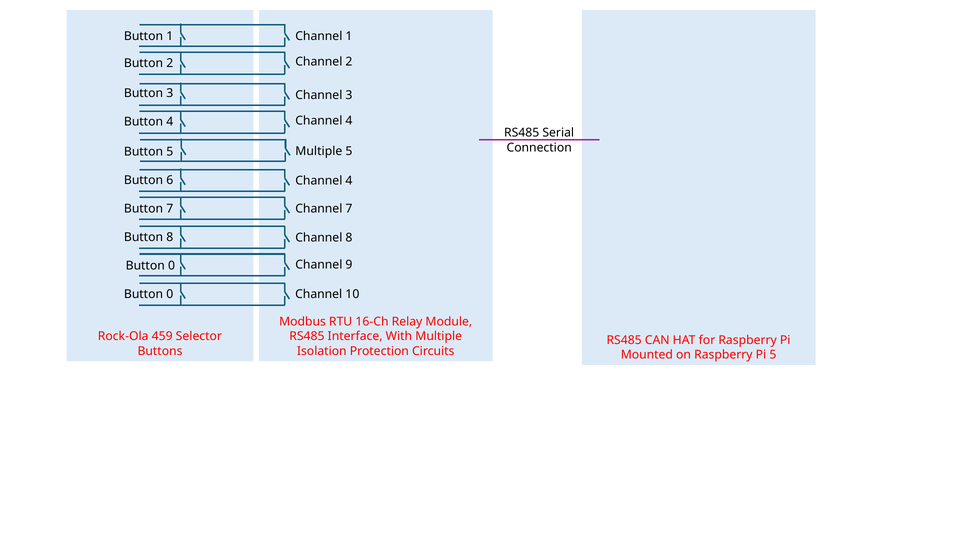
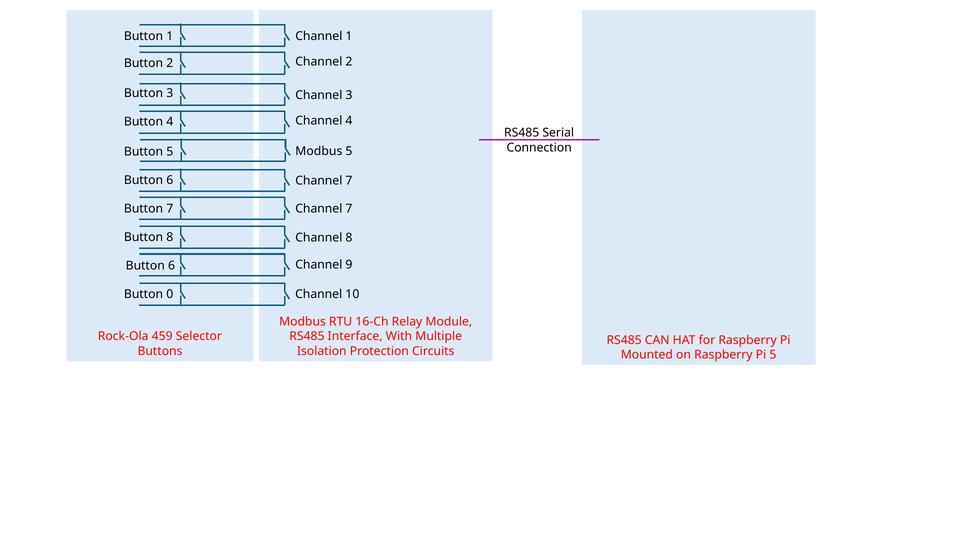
Multiple at (319, 151): Multiple -> Modbus
4 at (349, 181): 4 -> 7
0 at (172, 266): 0 -> 6
